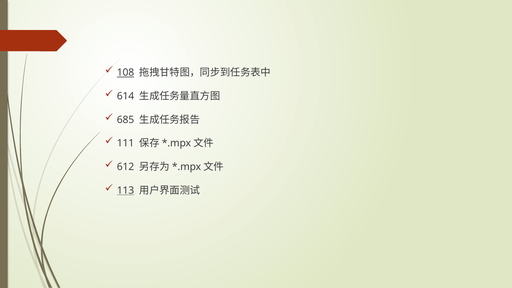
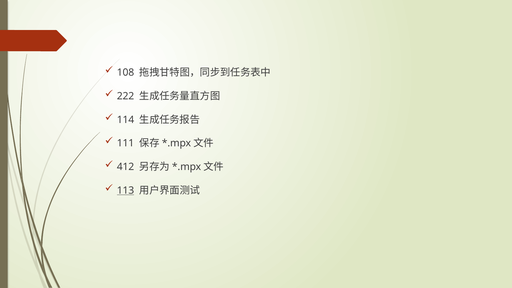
108 underline: present -> none
614: 614 -> 222
685: 685 -> 114
612: 612 -> 412
